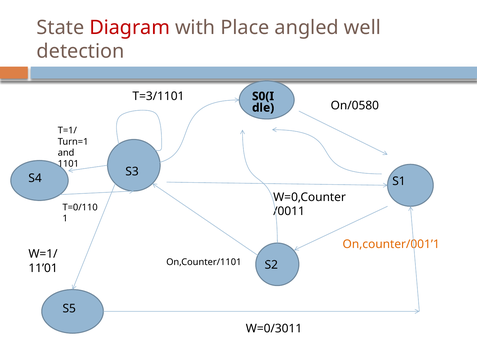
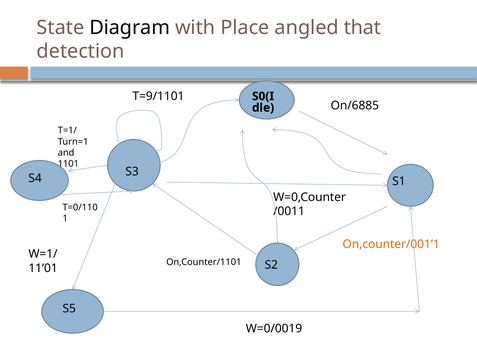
Diagram colour: red -> black
well: well -> that
T=3/1101: T=3/1101 -> T=9/1101
On/0580: On/0580 -> On/6885
W=0/3011: W=0/3011 -> W=0/0019
